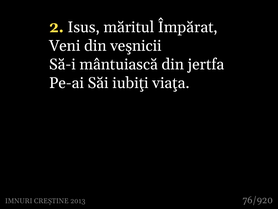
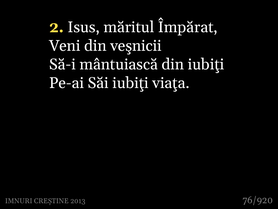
din jertfa: jertfa -> iubiţi
